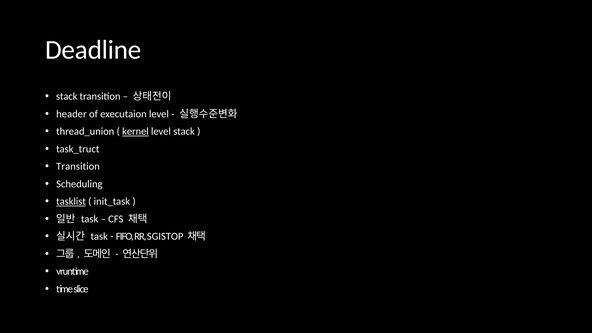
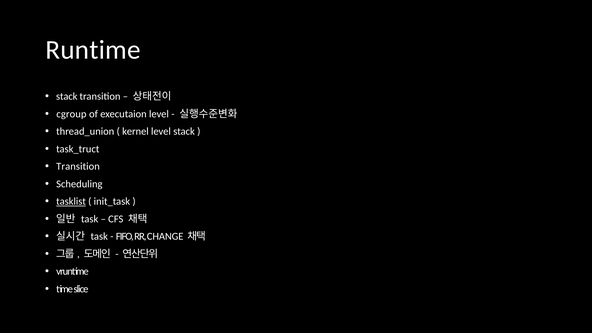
Deadline: Deadline -> Runtime
header: header -> cgroup
kernel underline: present -> none
SGISTOP: SGISTOP -> CHANGE
